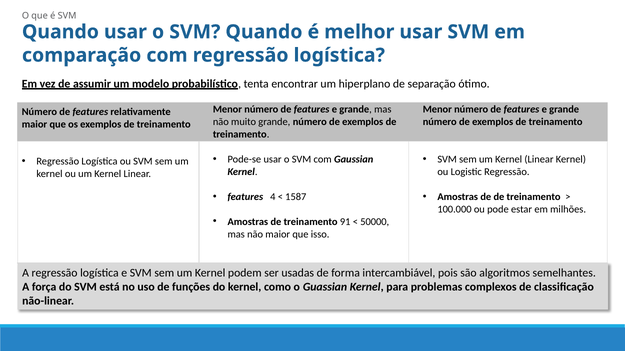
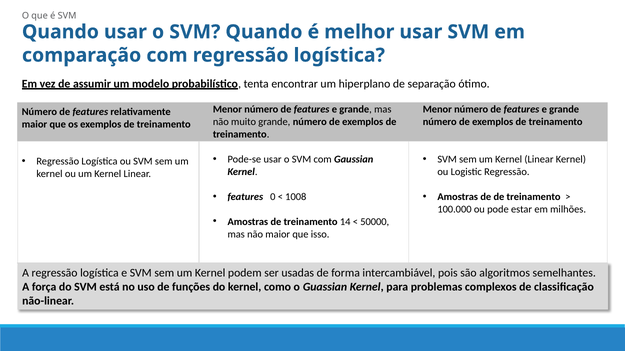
4: 4 -> 0
1587: 1587 -> 1008
91: 91 -> 14
